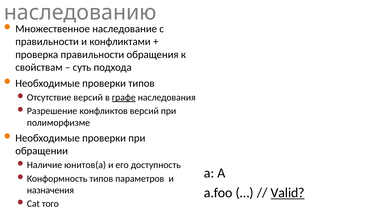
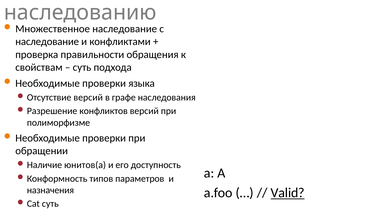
правильности at (47, 42): правильности -> наследование
проверки типов: типов -> языка
графе underline: present -> none
того at (50, 203): того -> суть
